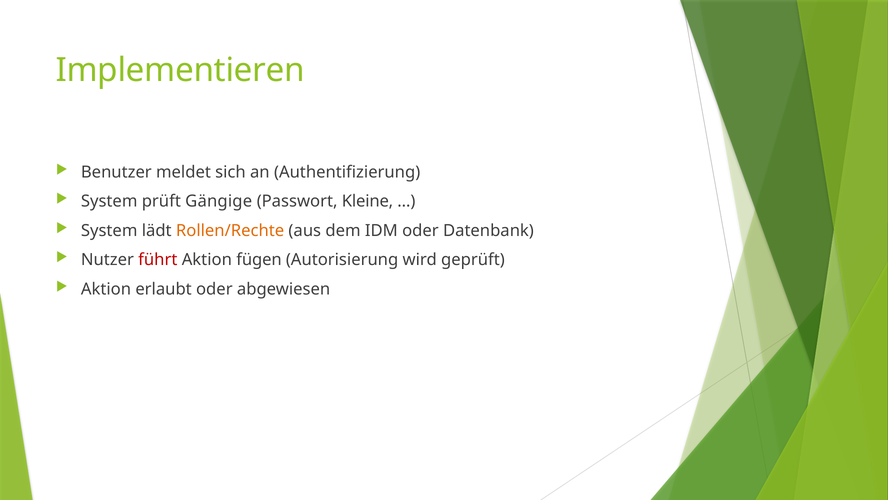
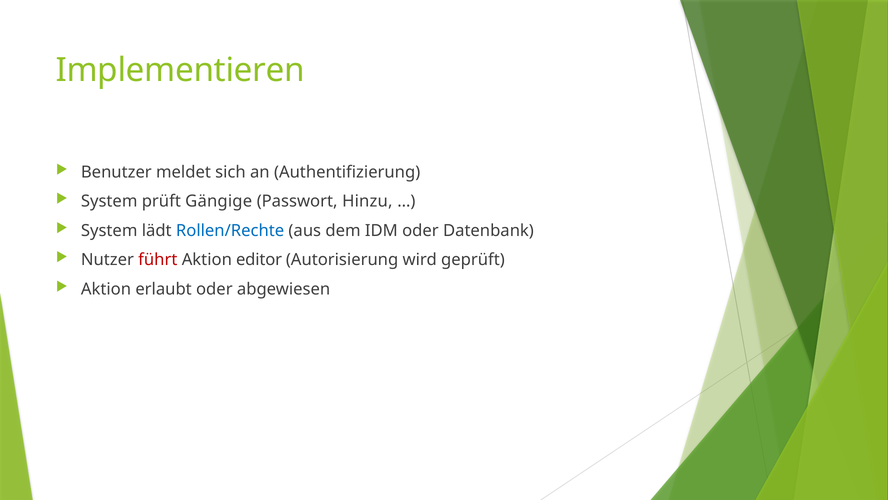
Kleine: Kleine -> Hinzu
Rollen/Rechte colour: orange -> blue
fügen: fügen -> editor
